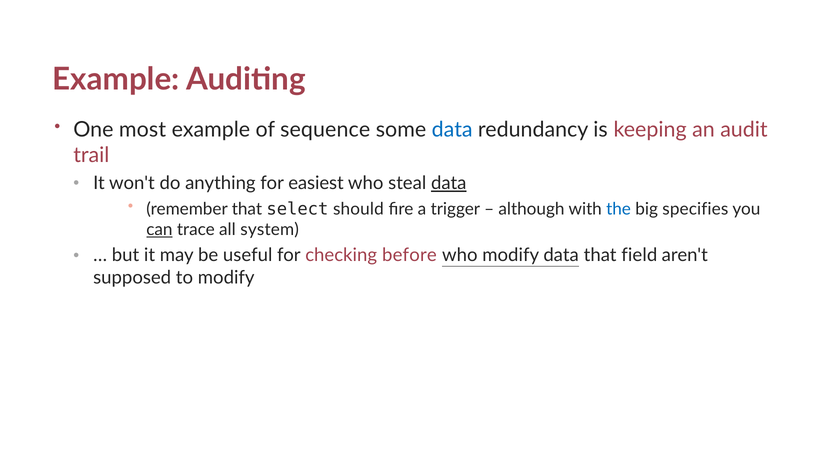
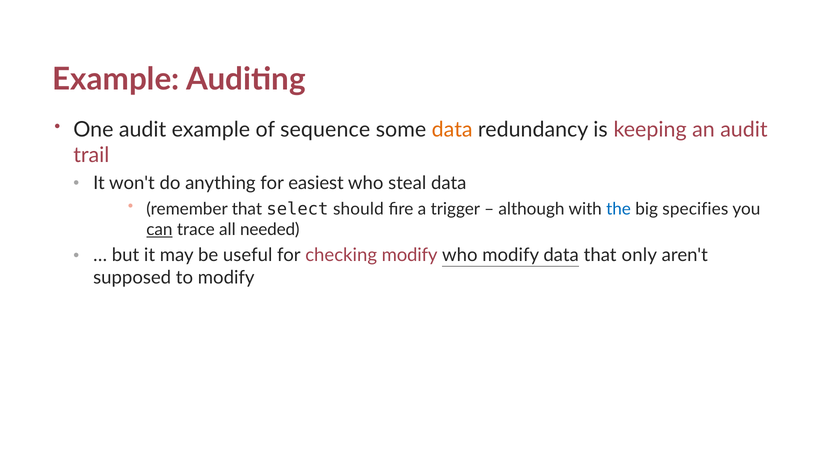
One most: most -> audit
data at (452, 129) colour: blue -> orange
data at (449, 183) underline: present -> none
system: system -> needed
checking before: before -> modify
field: field -> only
